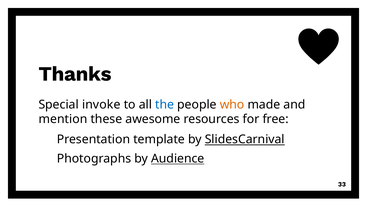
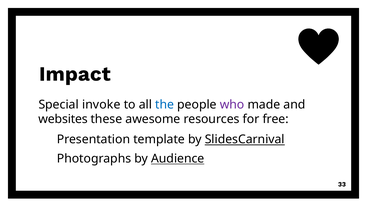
Thanks: Thanks -> Impact
who colour: orange -> purple
mention: mention -> websites
